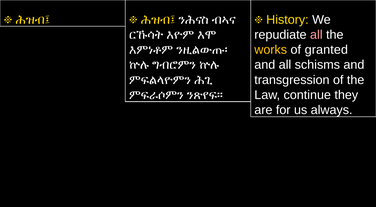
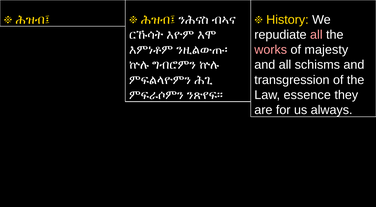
works colour: yellow -> pink
granted: granted -> majesty
continue: continue -> essence
